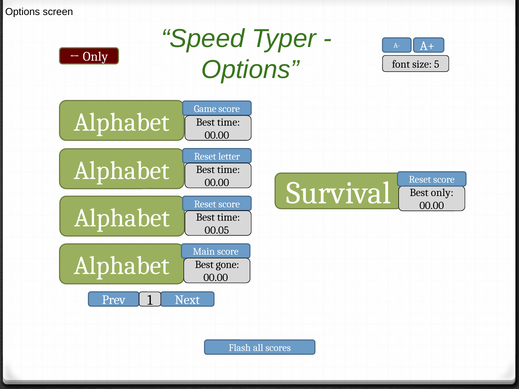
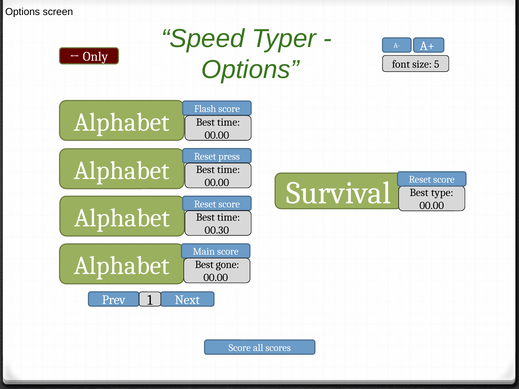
Game: Game -> Flash
letter: letter -> press
Best only: only -> type
00.05: 00.05 -> 00.30
Flash at (240, 348): Flash -> Score
